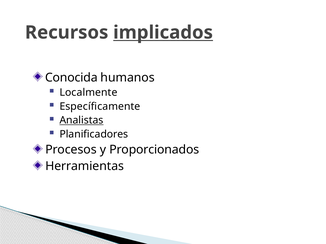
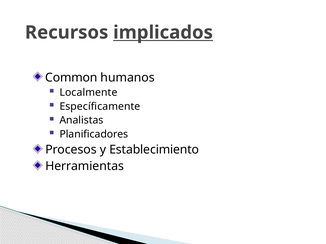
Conocida: Conocida -> Common
Analistas underline: present -> none
Proporcionados: Proporcionados -> Establecimiento
